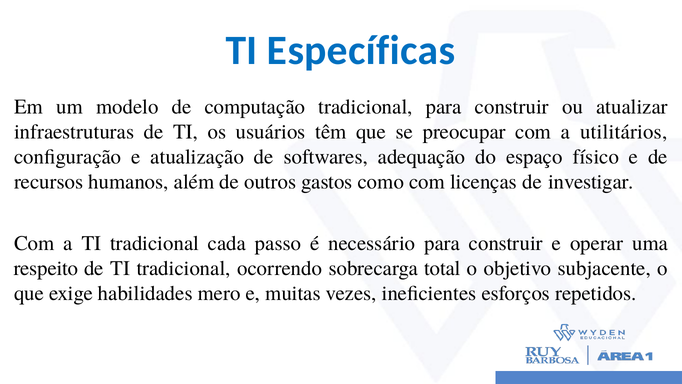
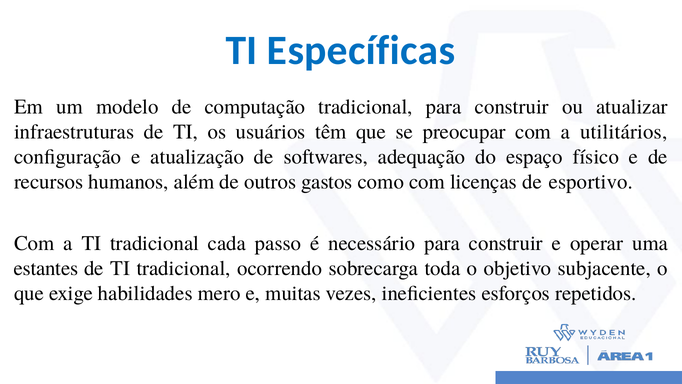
investigar: investigar -> esportivo
respeito: respeito -> estantes
total: total -> toda
